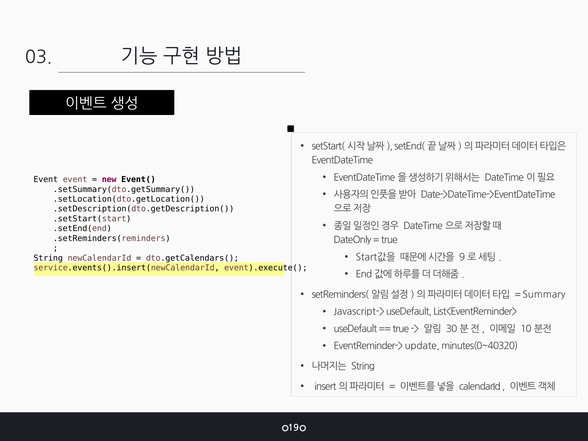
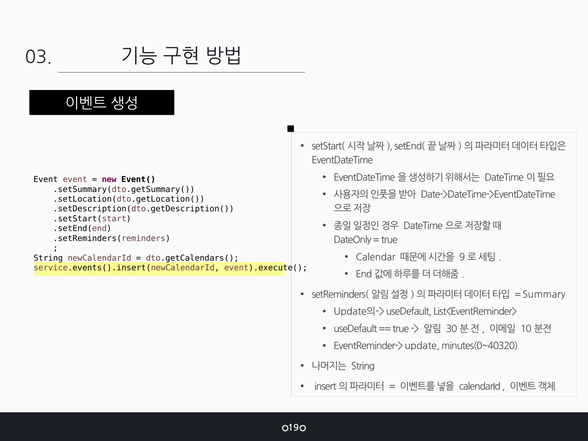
Start값을: Start값을 -> Calendar
Javascript->: Javascript-> -> Update의->
